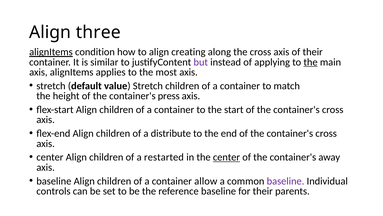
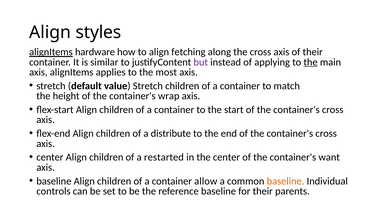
three: three -> styles
condition: condition -> hardware
creating: creating -> fetching
press: press -> wrap
center at (226, 157) underline: present -> none
away: away -> want
baseline at (286, 181) colour: purple -> orange
